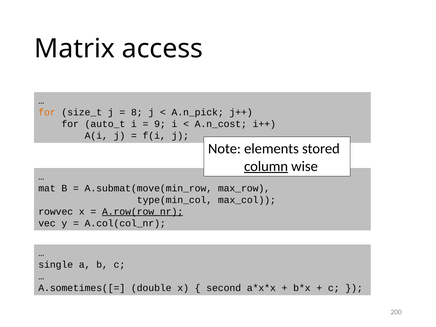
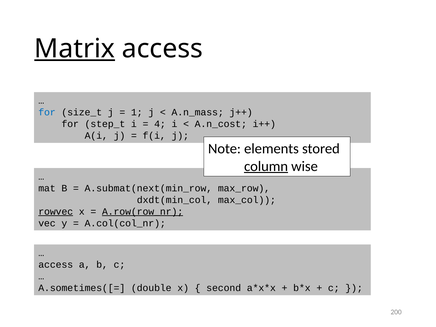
Matrix underline: none -> present
for at (47, 112) colour: orange -> blue
8: 8 -> 1
A.n_pick: A.n_pick -> A.n_mass
auto_t: auto_t -> step_t
9: 9 -> 4
A.submat(move(min_row: A.submat(move(min_row -> A.submat(next(min_row
type(min_col: type(min_col -> dxdt(min_col
rowvec underline: none -> present
single at (56, 265): single -> access
